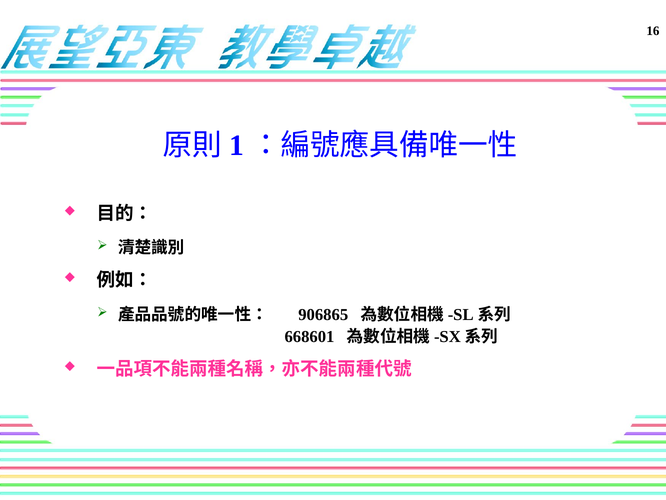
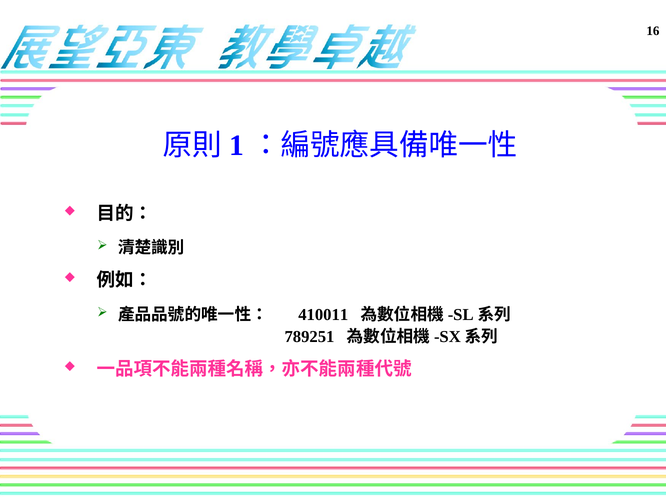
906865: 906865 -> 410011
668601: 668601 -> 789251
